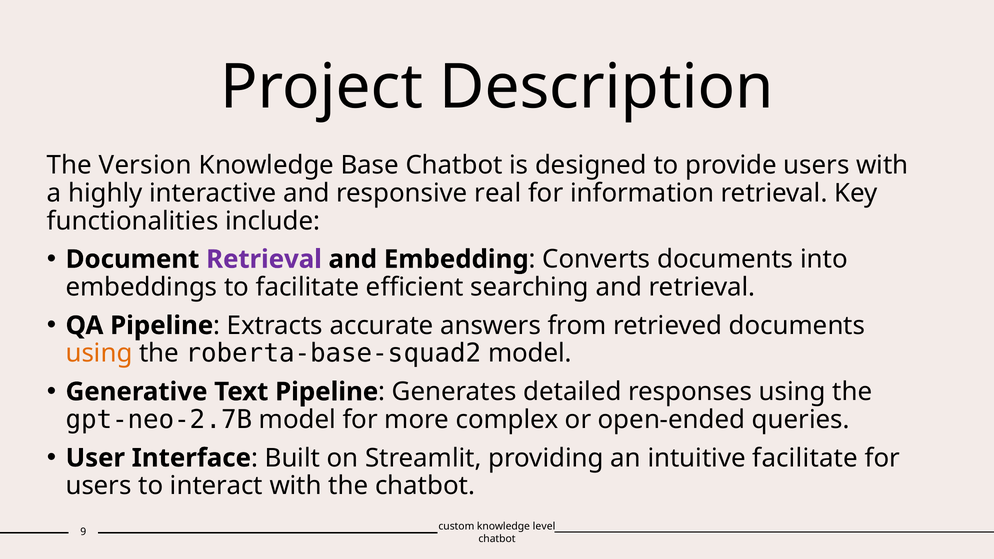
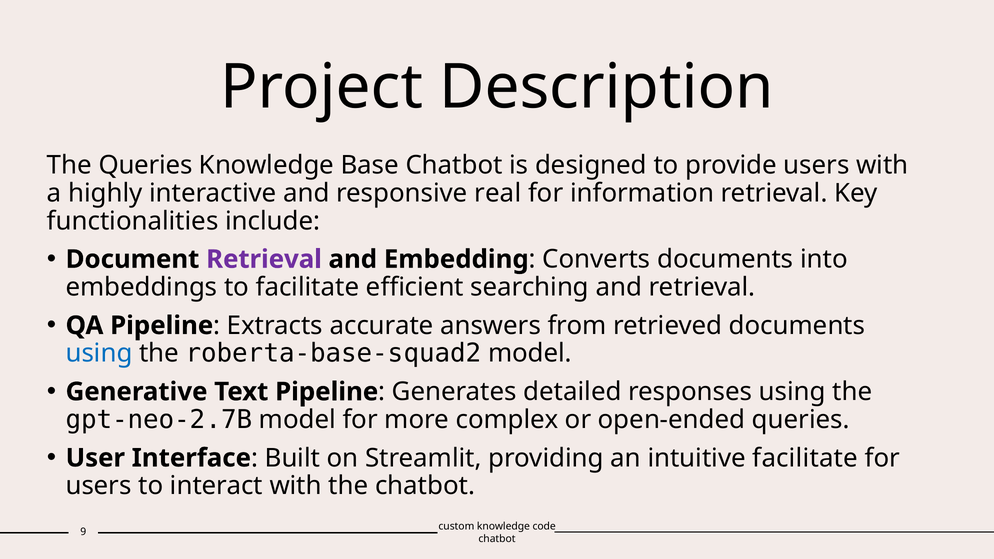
The Version: Version -> Queries
using at (99, 354) colour: orange -> blue
level: level -> code
